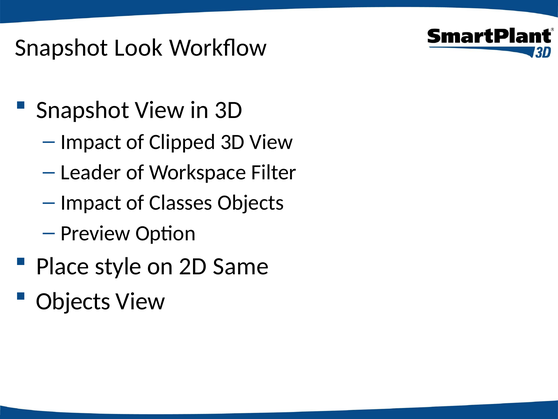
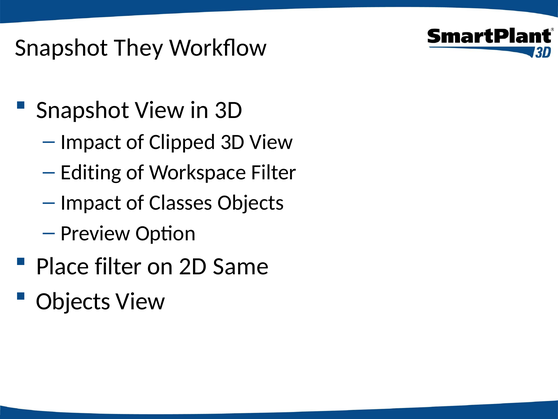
Look: Look -> They
Leader: Leader -> Editing
Place style: style -> filter
